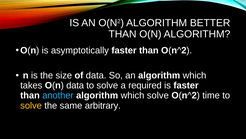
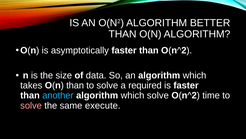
O(n data: data -> than
solve at (31, 105) colour: yellow -> pink
arbitrary: arbitrary -> execute
